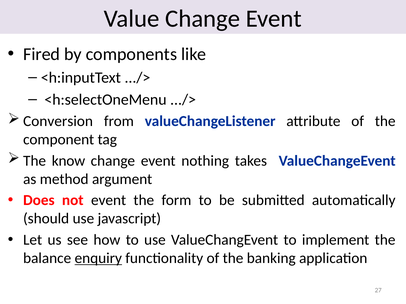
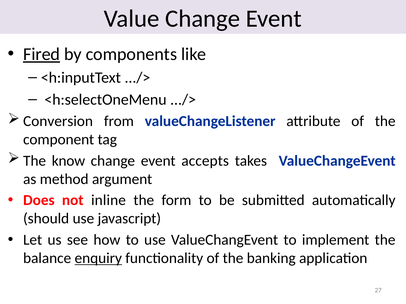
Fired underline: none -> present
nothing: nothing -> accepts
not event: event -> inline
